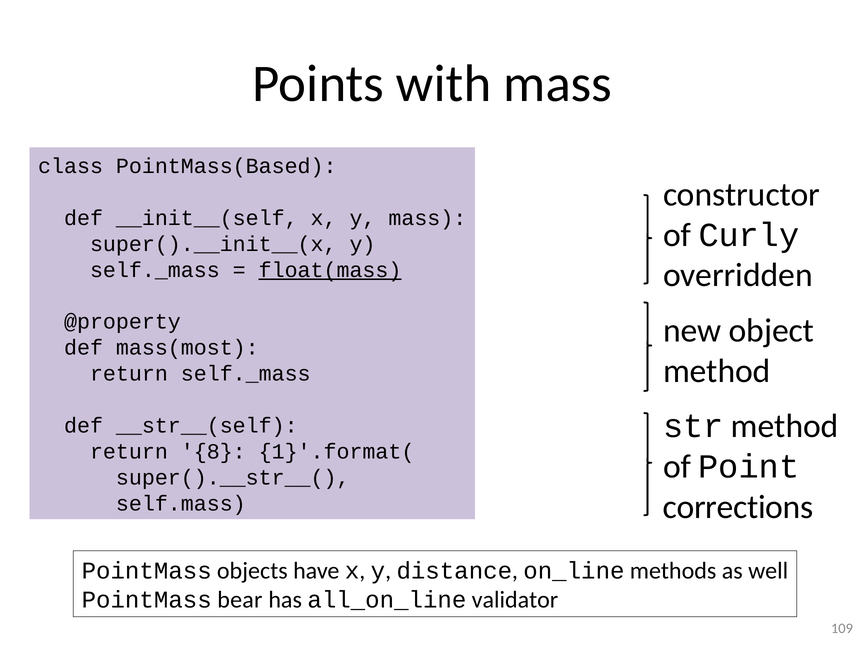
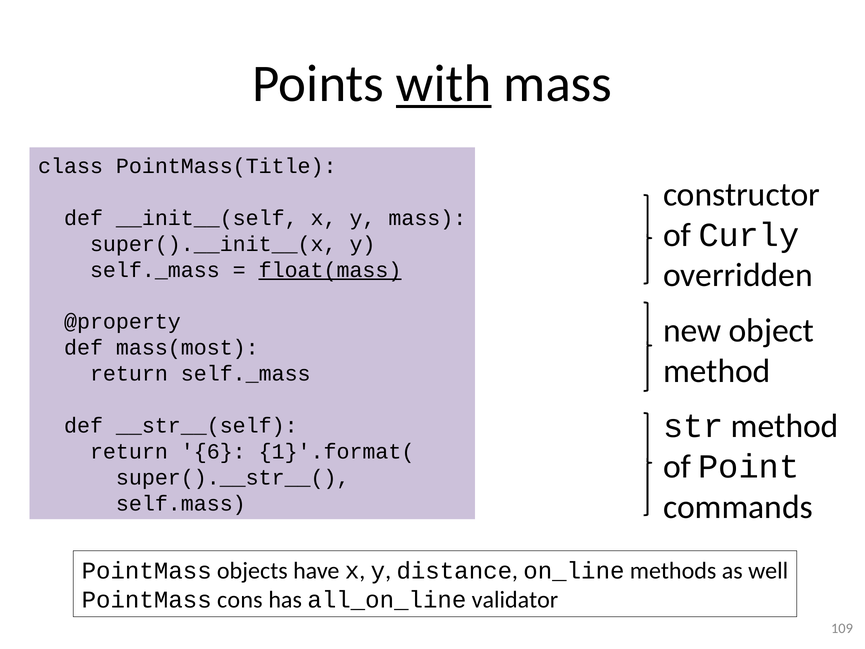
with underline: none -> present
PointMass(Based: PointMass(Based -> PointMass(Title
8: 8 -> 6
corrections: corrections -> commands
bear: bear -> cons
